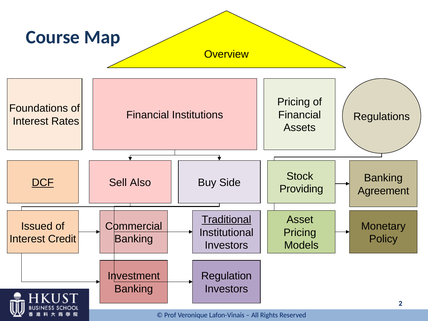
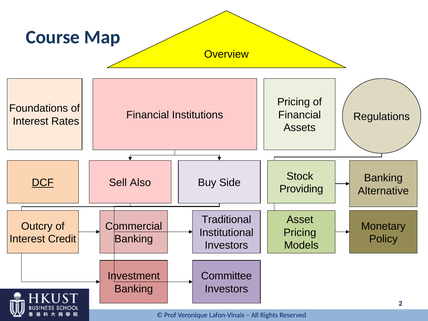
Agreement: Agreement -> Alternative
Traditional underline: present -> none
Issued: Issued -> Outcry
Regulation: Regulation -> Committee
